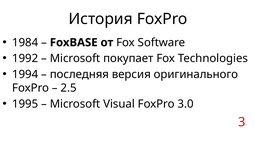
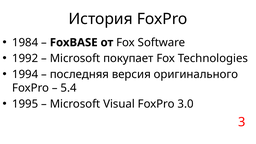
2.5: 2.5 -> 5.4
